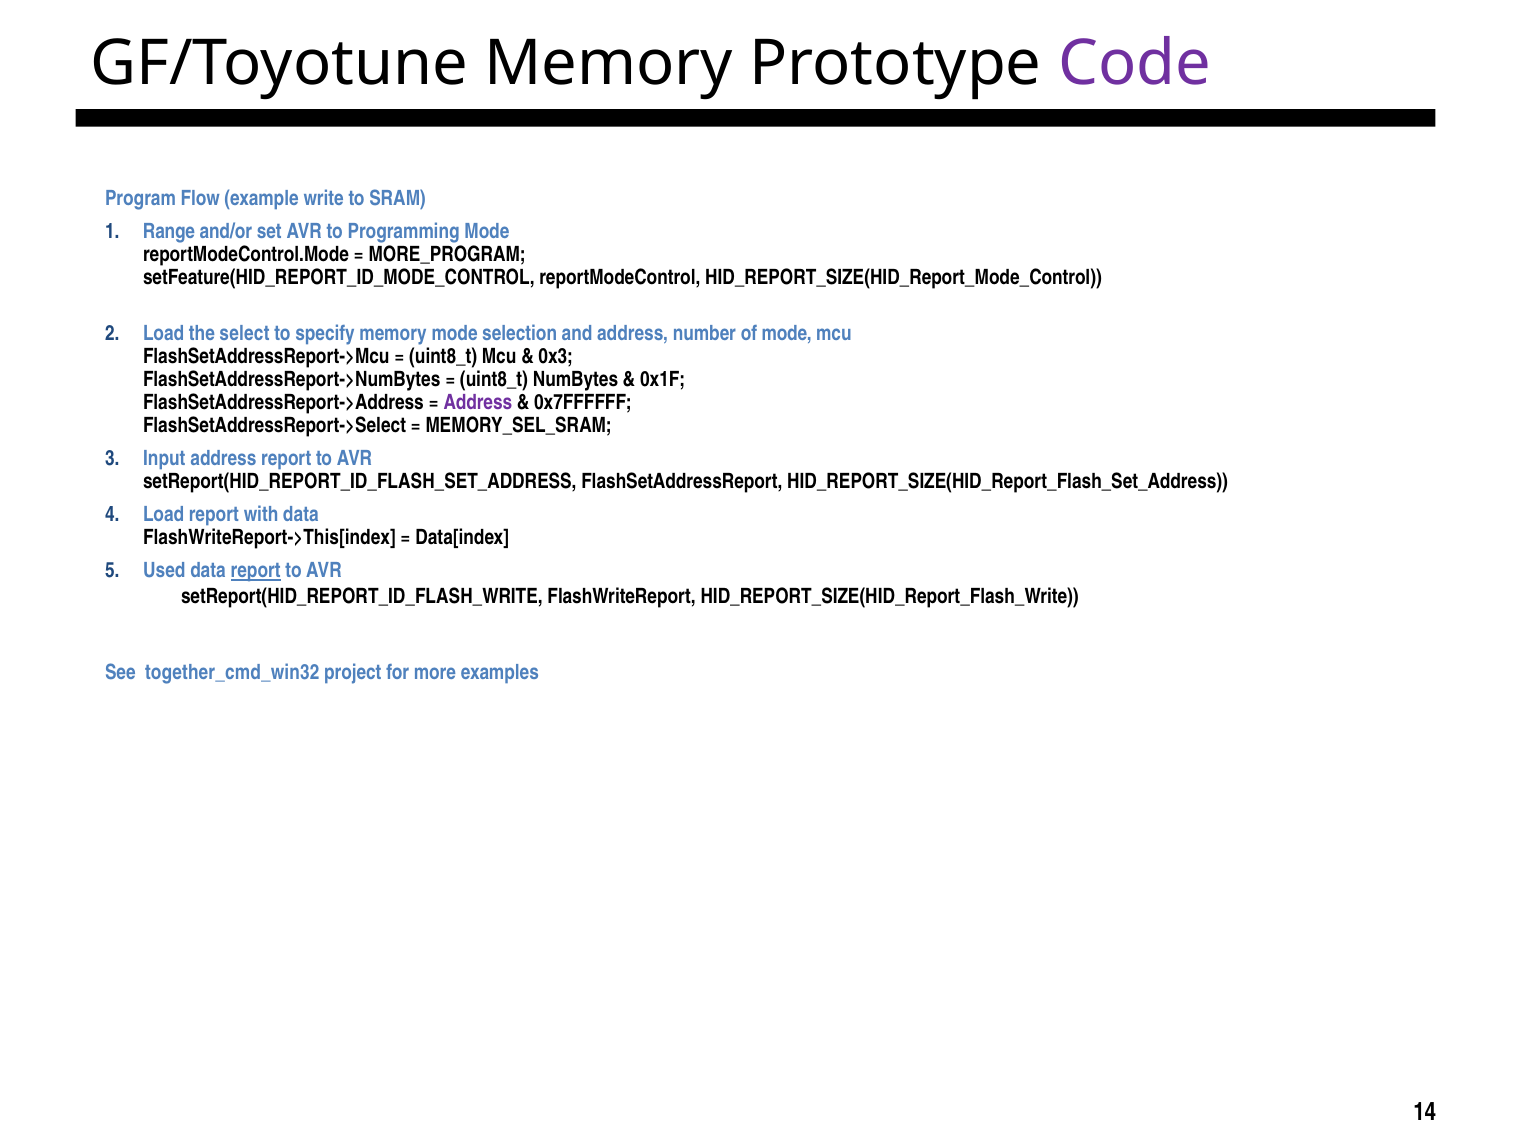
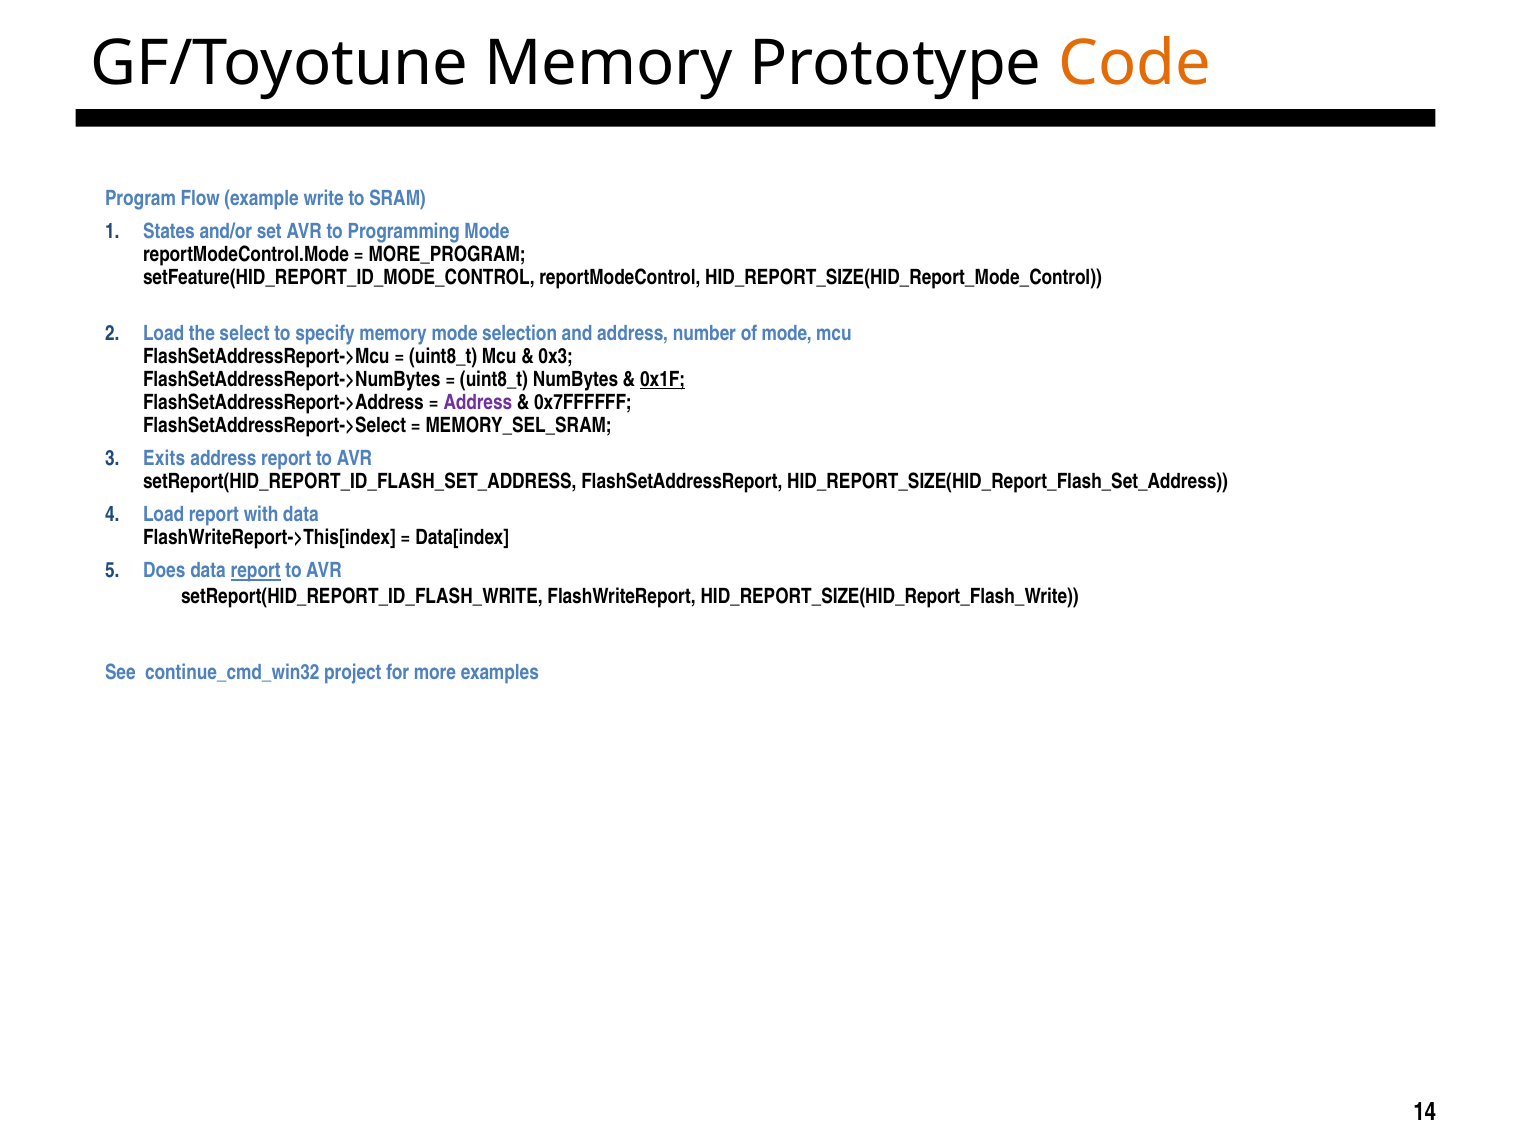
Code colour: purple -> orange
Range: Range -> States
0x1F underline: none -> present
Input: Input -> Exits
Used: Used -> Does
together_cmd_win32: together_cmd_win32 -> continue_cmd_win32
